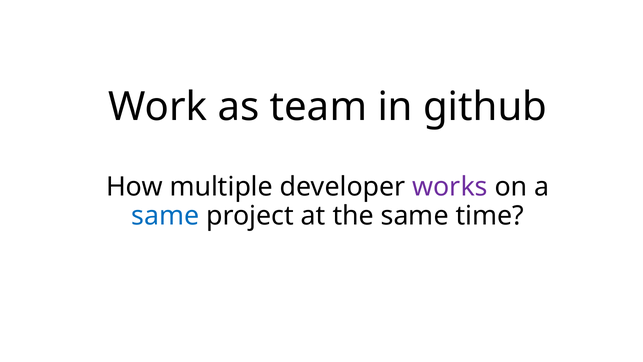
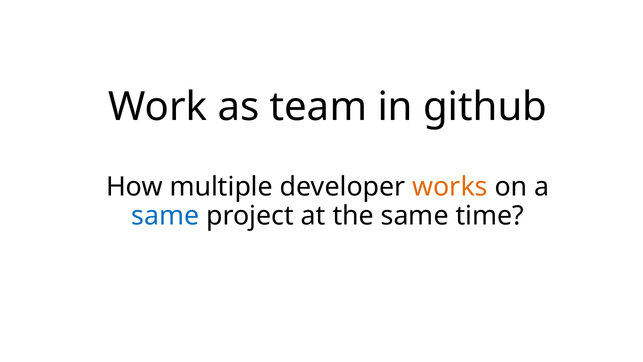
works colour: purple -> orange
